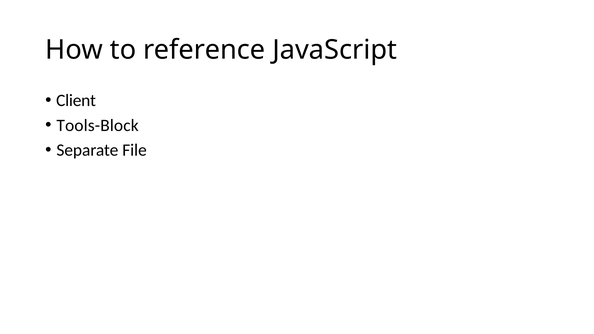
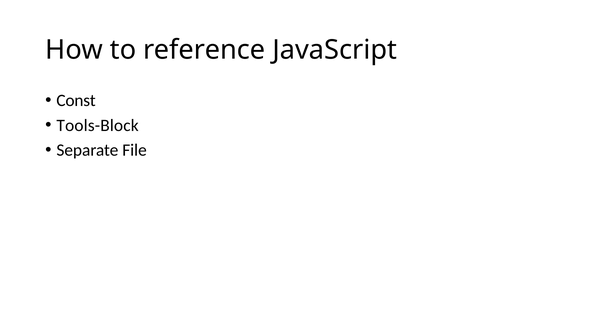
Client: Client -> Const
